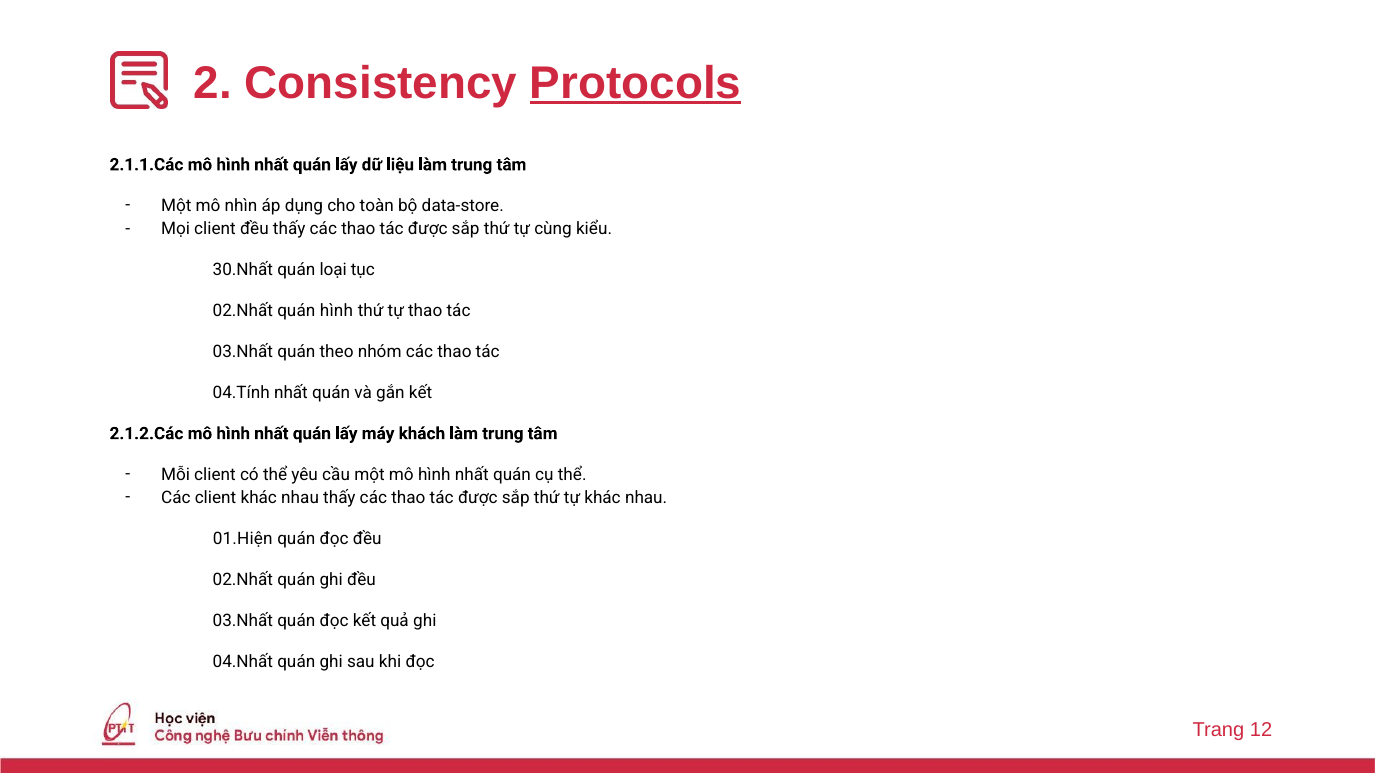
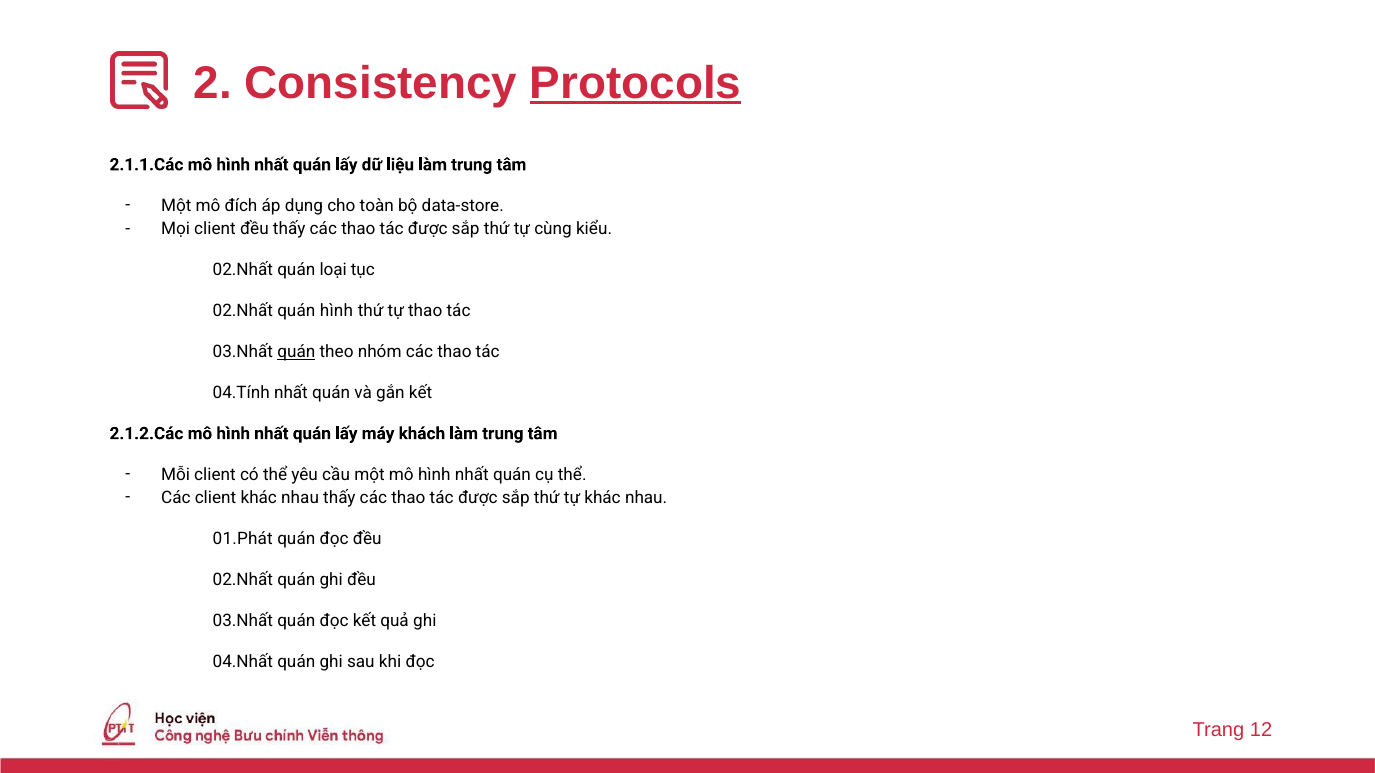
nhìn: nhìn -> đích
30.Nhất at (243, 270): 30.Nhất -> 02.Nhất
quán at (296, 352) underline: none -> present
01.Hiện: 01.Hiện -> 01.Phát
